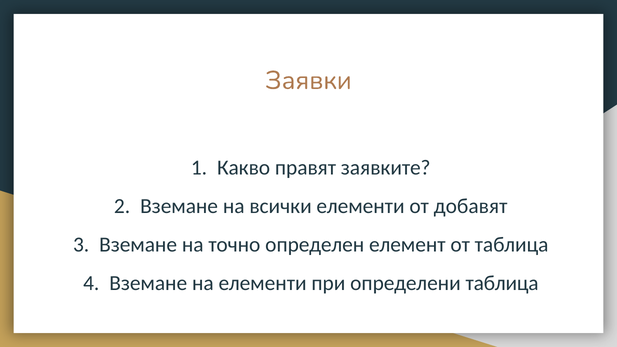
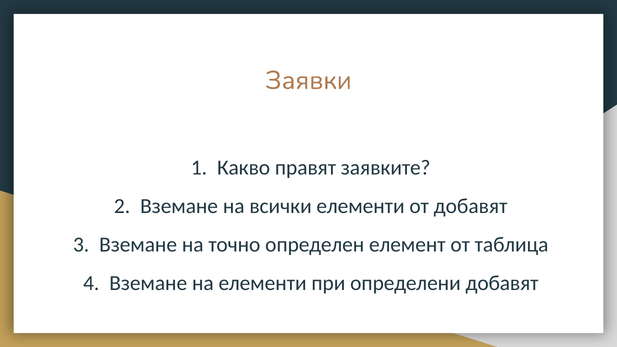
определени таблица: таблица -> добавят
